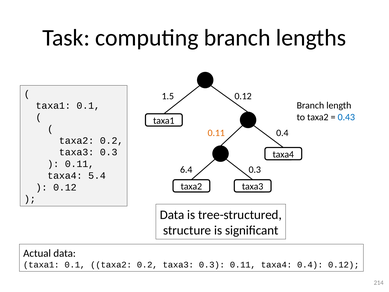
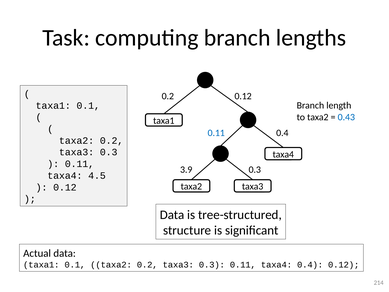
1.5 at (168, 96): 1.5 -> 0.2
0.11 at (216, 133) colour: orange -> blue
6.4: 6.4 -> 3.9
5.4: 5.4 -> 4.5
